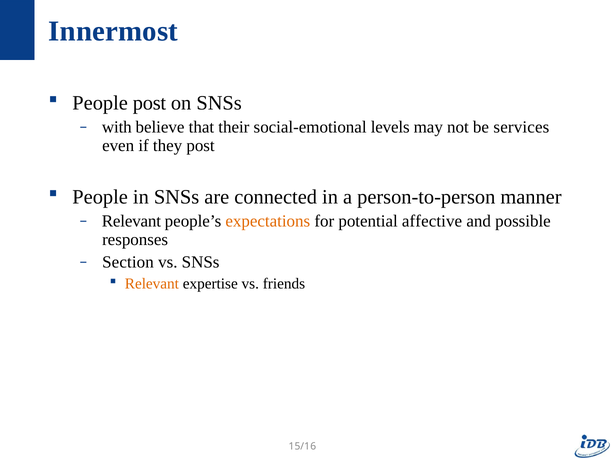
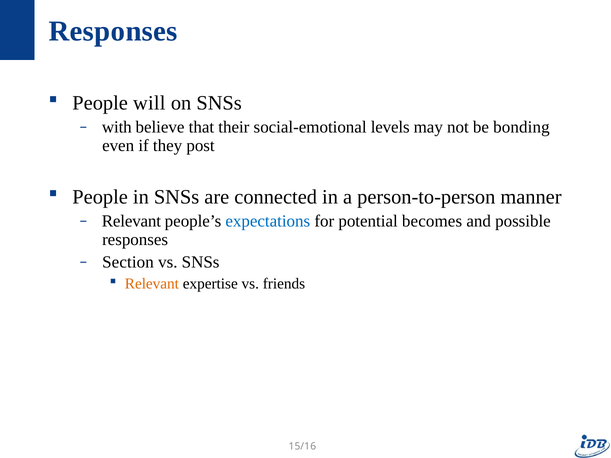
Innermost at (113, 31): Innermost -> Responses
People post: post -> will
services: services -> bonding
expectations colour: orange -> blue
affective: affective -> becomes
